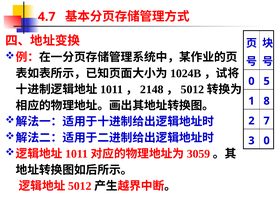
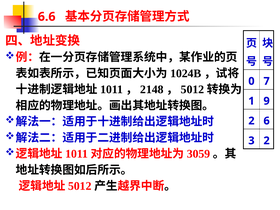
4.7: 4.7 -> 6.6
5: 5 -> 7
8: 8 -> 9
7: 7 -> 6
3 0: 0 -> 2
